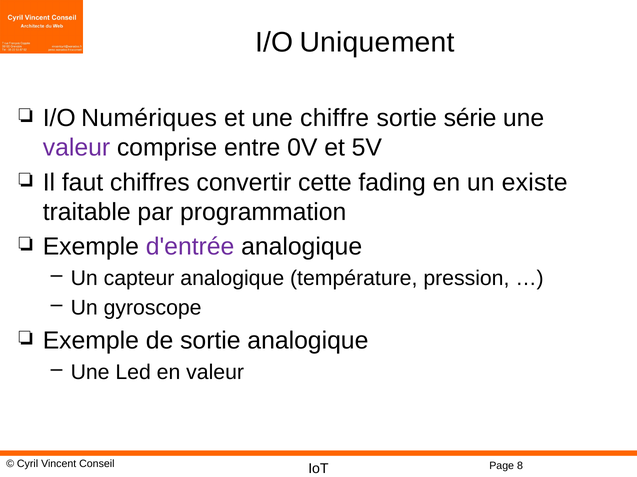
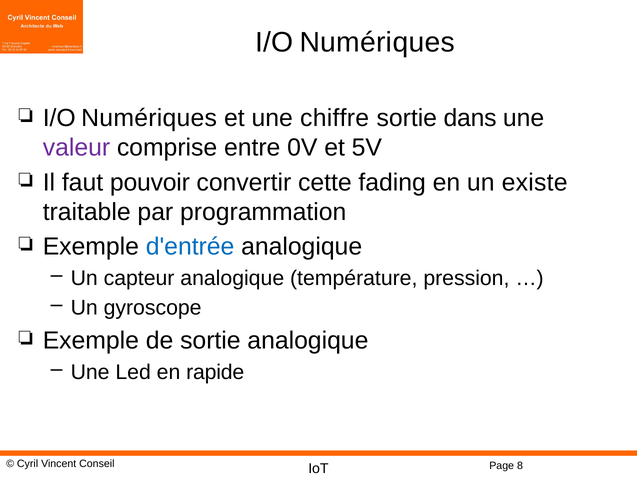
Uniquement at (377, 43): Uniquement -> Numériques
série: série -> dans
chiffres: chiffres -> pouvoir
d'entrée colour: purple -> blue
en valeur: valeur -> rapide
